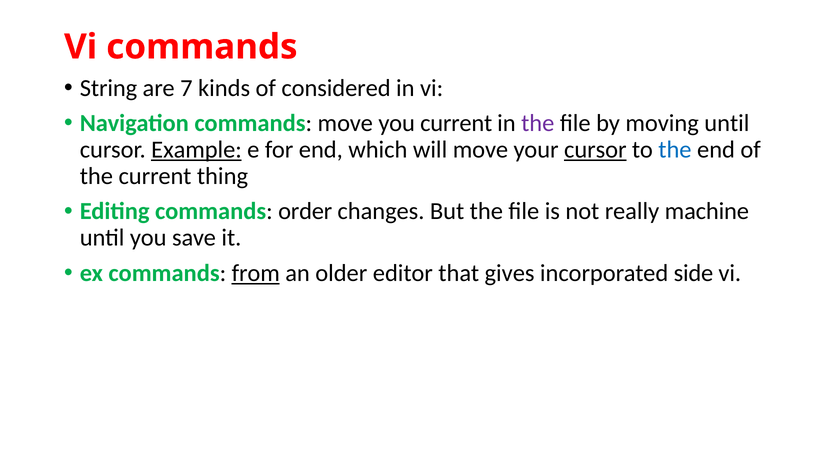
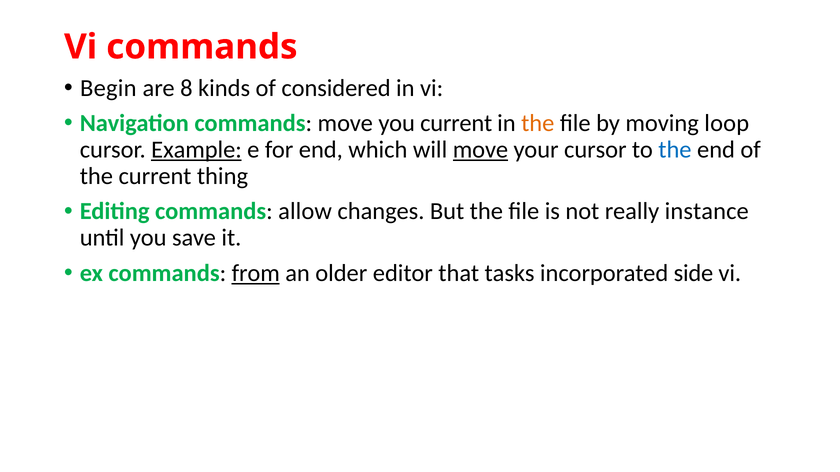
String: String -> Begin
7: 7 -> 8
the at (538, 123) colour: purple -> orange
moving until: until -> loop
move at (480, 150) underline: none -> present
cursor at (595, 150) underline: present -> none
order: order -> allow
machine: machine -> instance
gives: gives -> tasks
